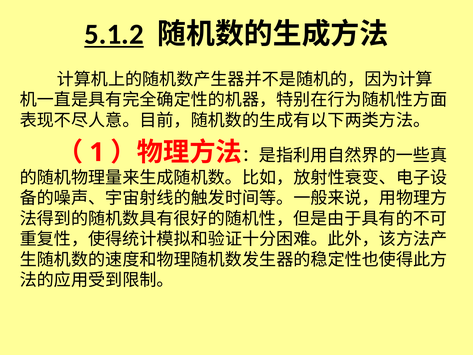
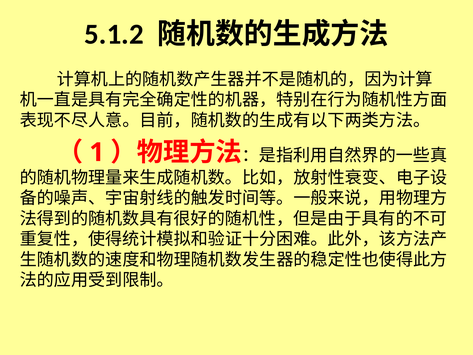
5.1.2 underline: present -> none
